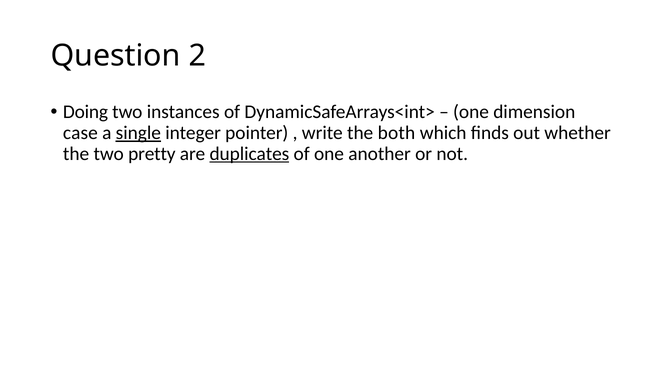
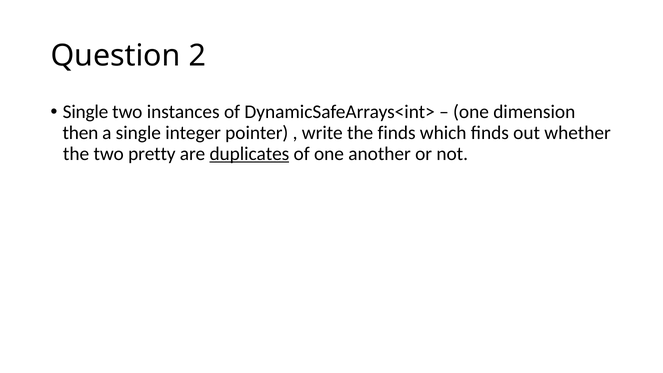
Doing at (86, 112): Doing -> Single
case: case -> then
single at (138, 133) underline: present -> none
the both: both -> finds
